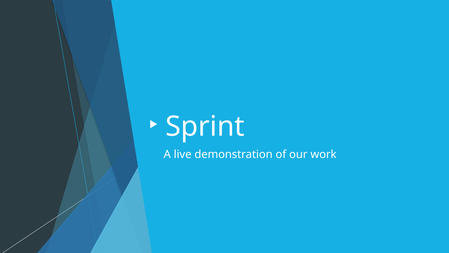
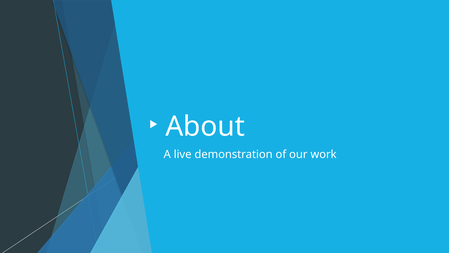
Sprint: Sprint -> About
